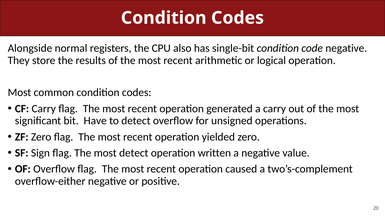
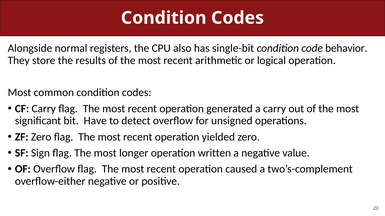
code negative: negative -> behavior
most detect: detect -> longer
